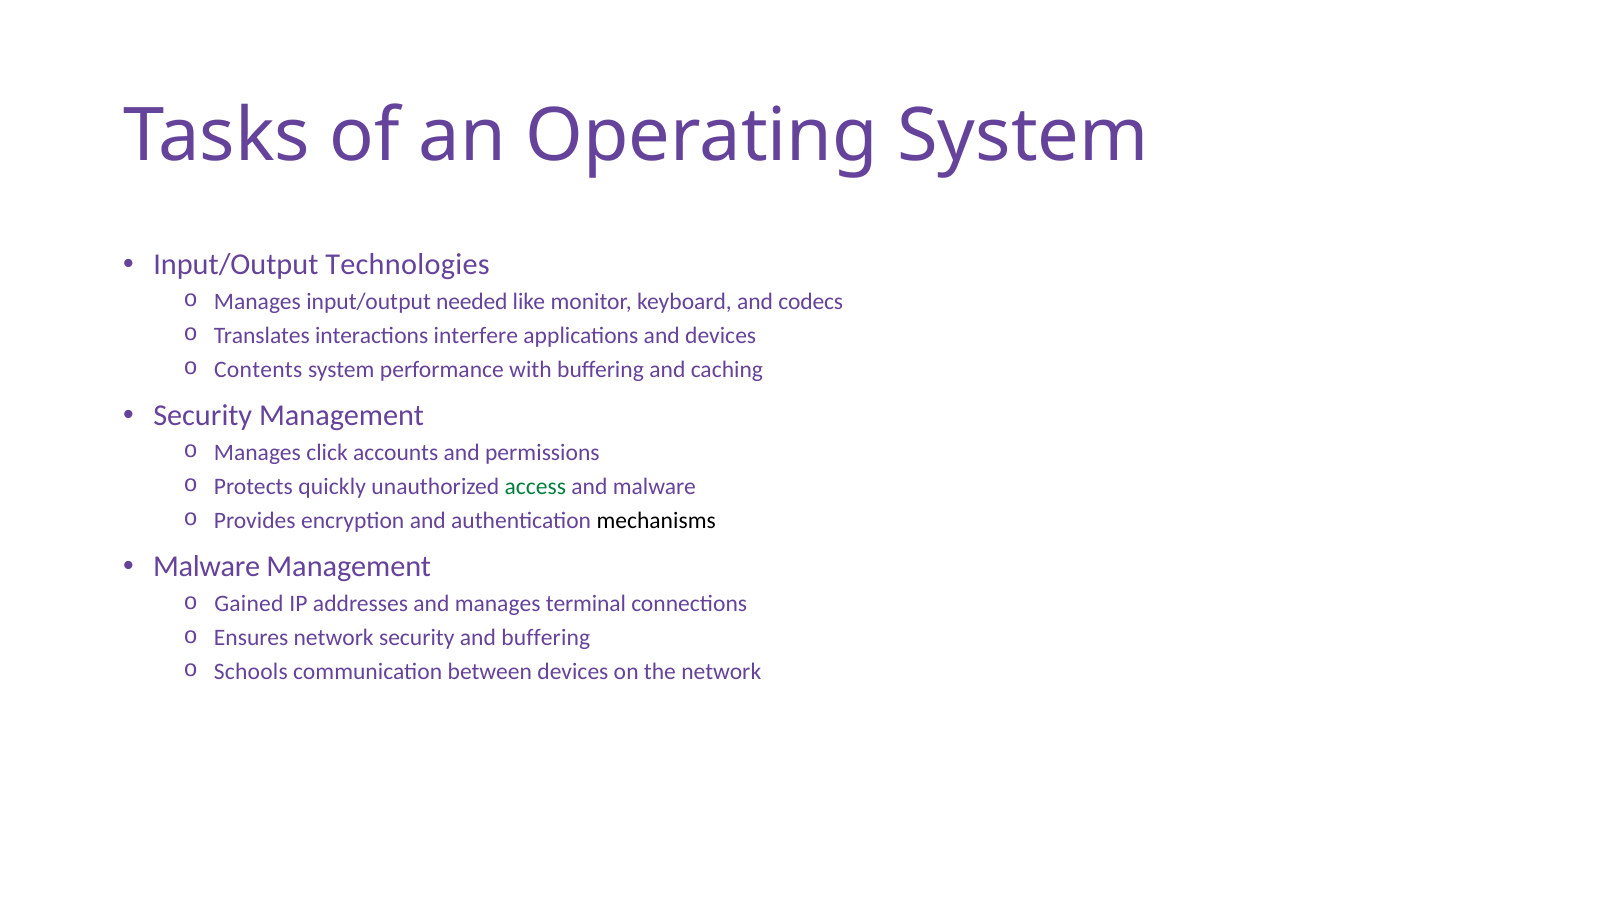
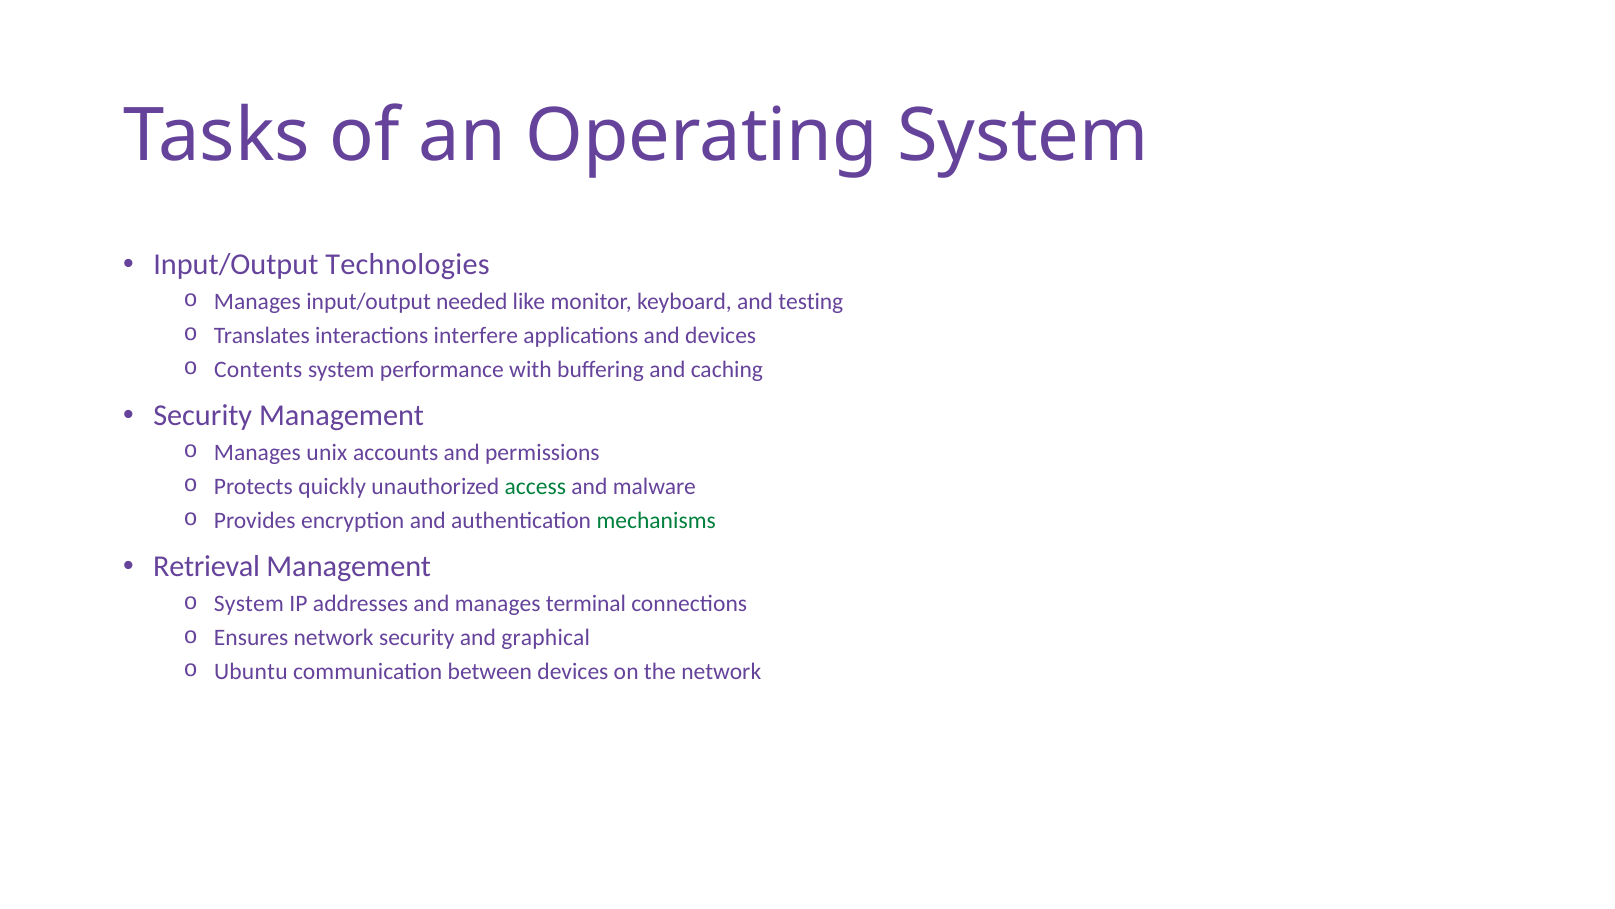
codecs: codecs -> testing
click: click -> unix
mechanisms colour: black -> green
Malware at (207, 566): Malware -> Retrieval
Gained at (249, 604): Gained -> System
and buffering: buffering -> graphical
Schools: Schools -> Ubuntu
